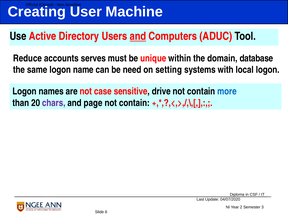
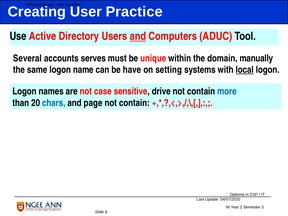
Machine: Machine -> Practice
Reduce: Reduce -> Several
database: database -> manually
need: need -> have
local underline: none -> present
chars colour: purple -> blue
